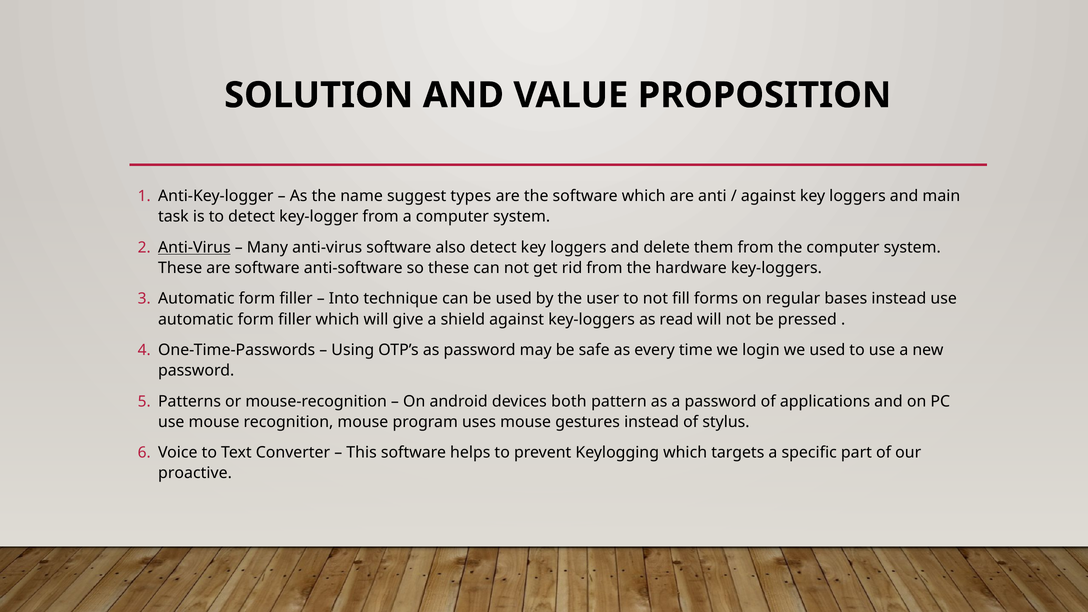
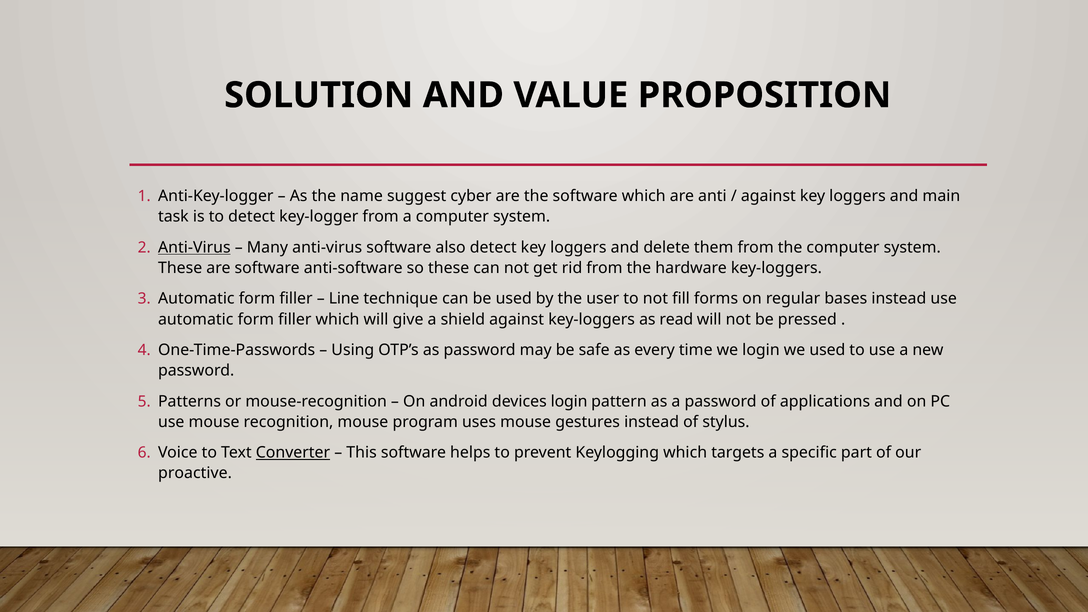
types: types -> cyber
Into: Into -> Line
devices both: both -> login
Converter underline: none -> present
